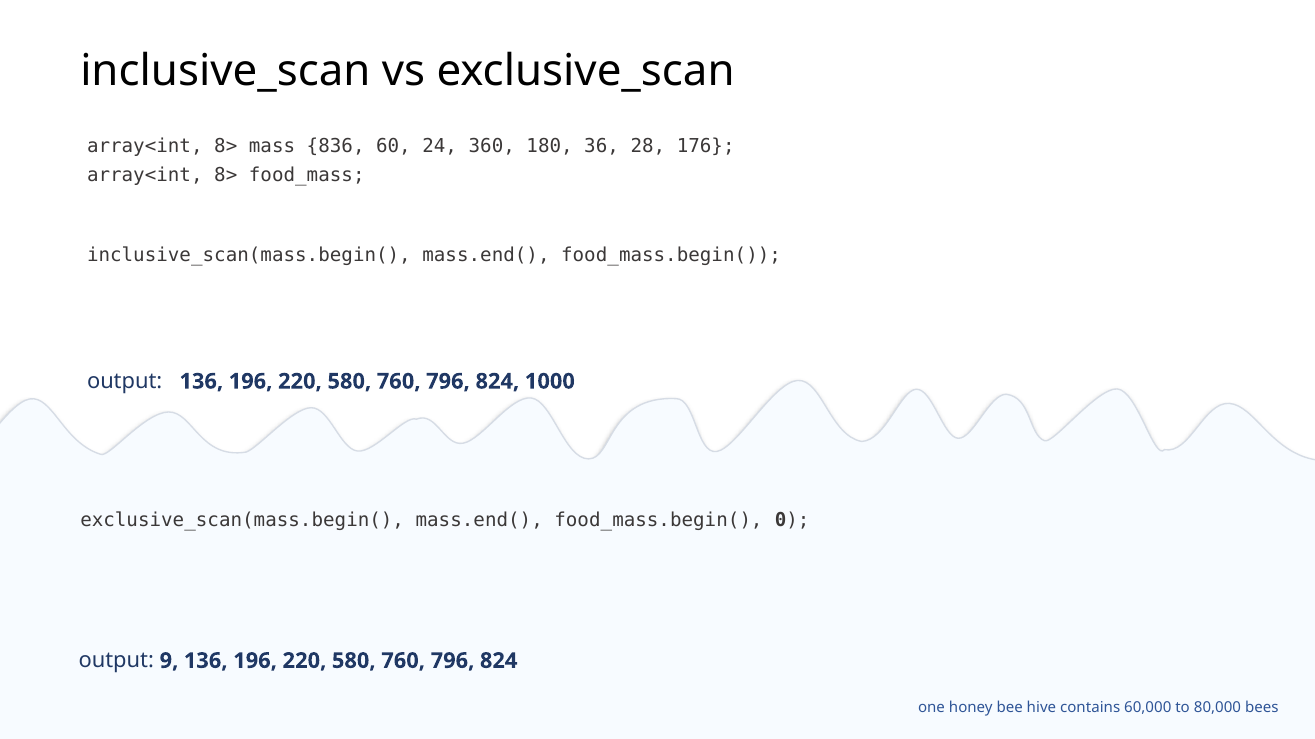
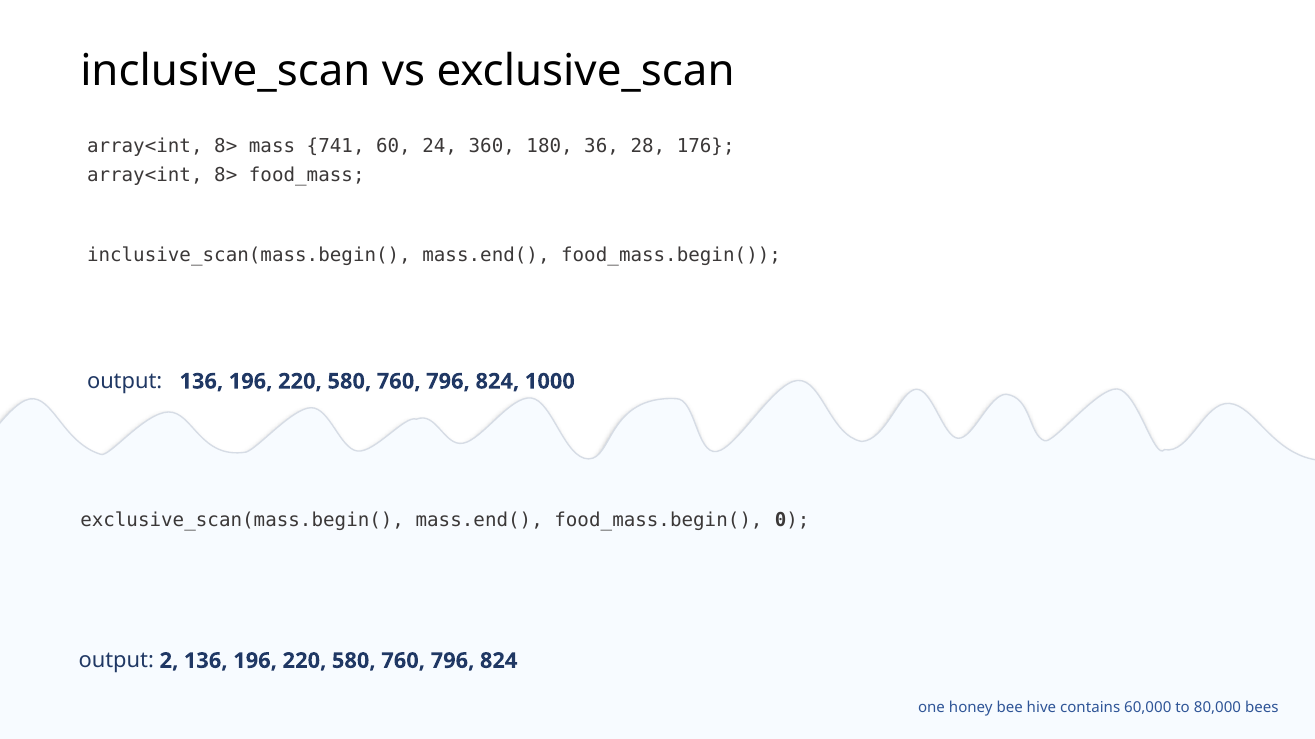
836: 836 -> 741
9: 9 -> 2
